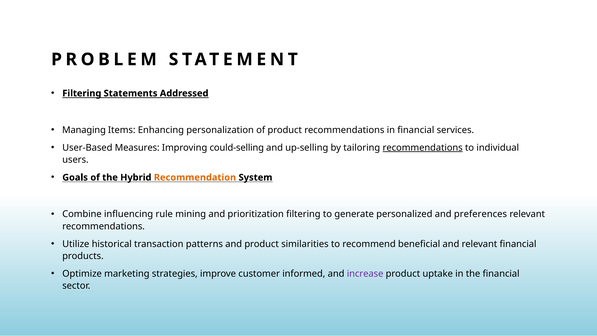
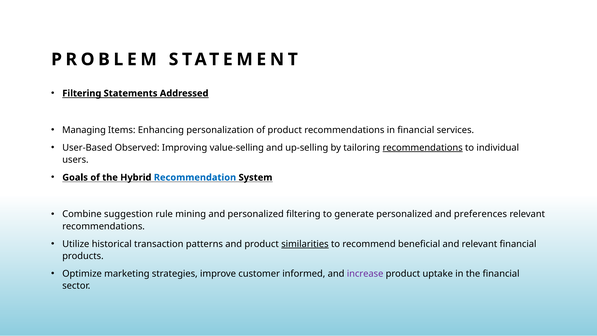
Measures: Measures -> Observed
could-selling: could-selling -> value-selling
Recommendation colour: orange -> blue
influencing: influencing -> suggestion
and prioritization: prioritization -> personalized
similarities underline: none -> present
